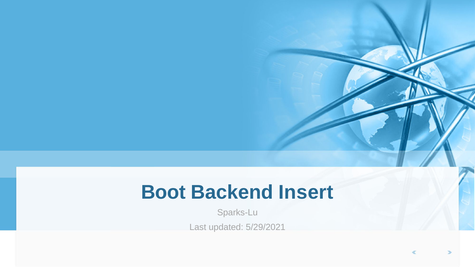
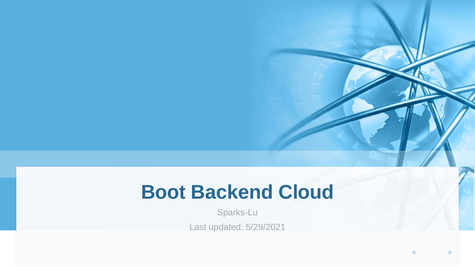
Insert: Insert -> Cloud
